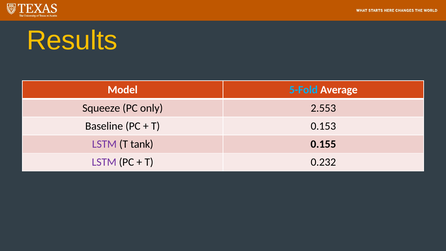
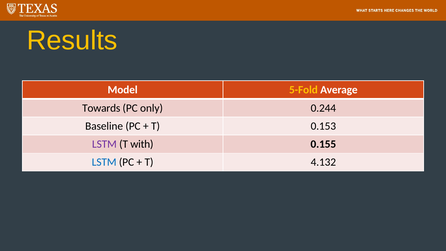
5-Fold colour: light blue -> yellow
Squeeze: Squeeze -> Towards
2.553: 2.553 -> 0.244
tank: tank -> with
LSTM at (104, 162) colour: purple -> blue
0.232: 0.232 -> 4.132
